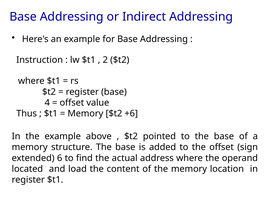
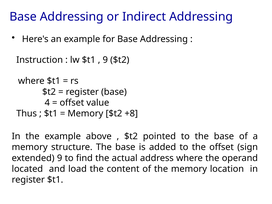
2 at (105, 60): 2 -> 9
+6: +6 -> +8
extended 6: 6 -> 9
